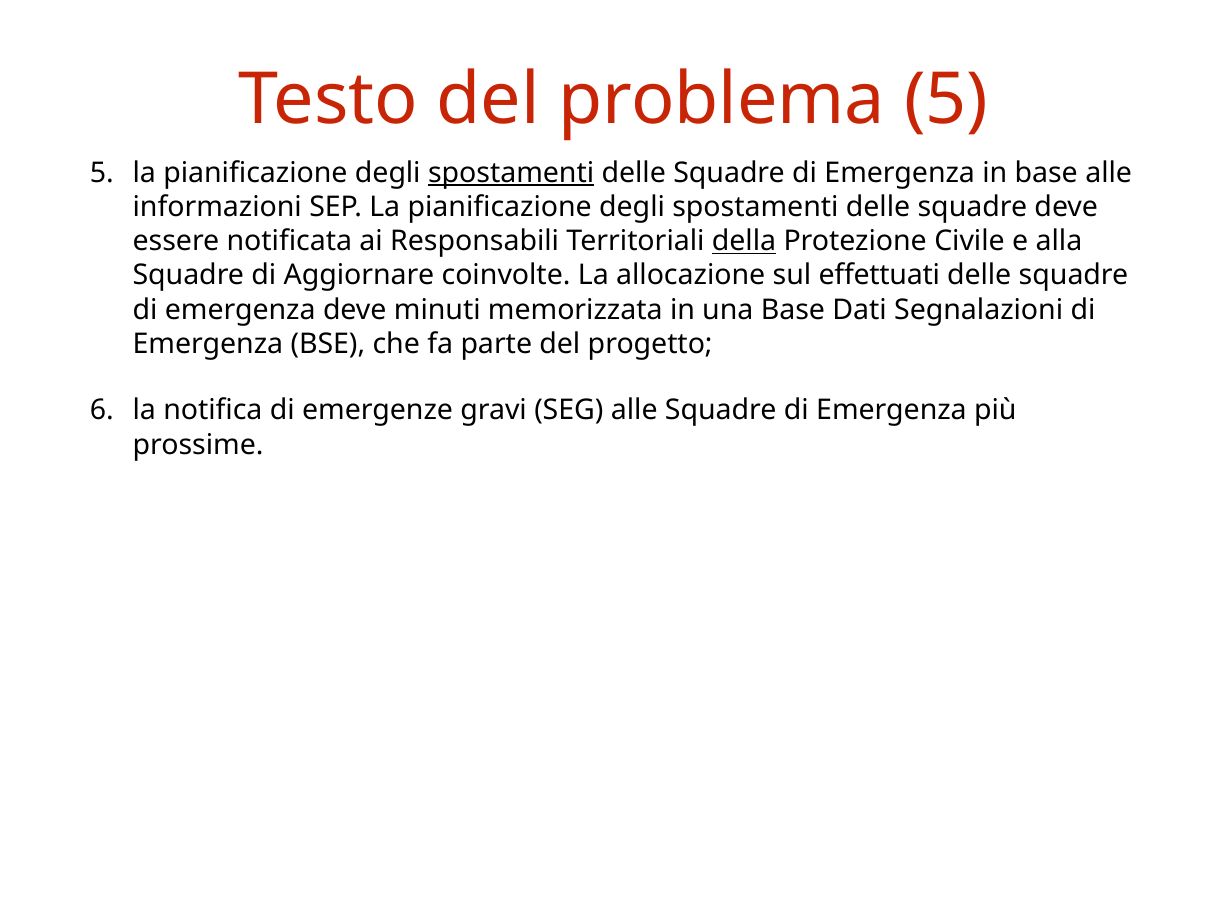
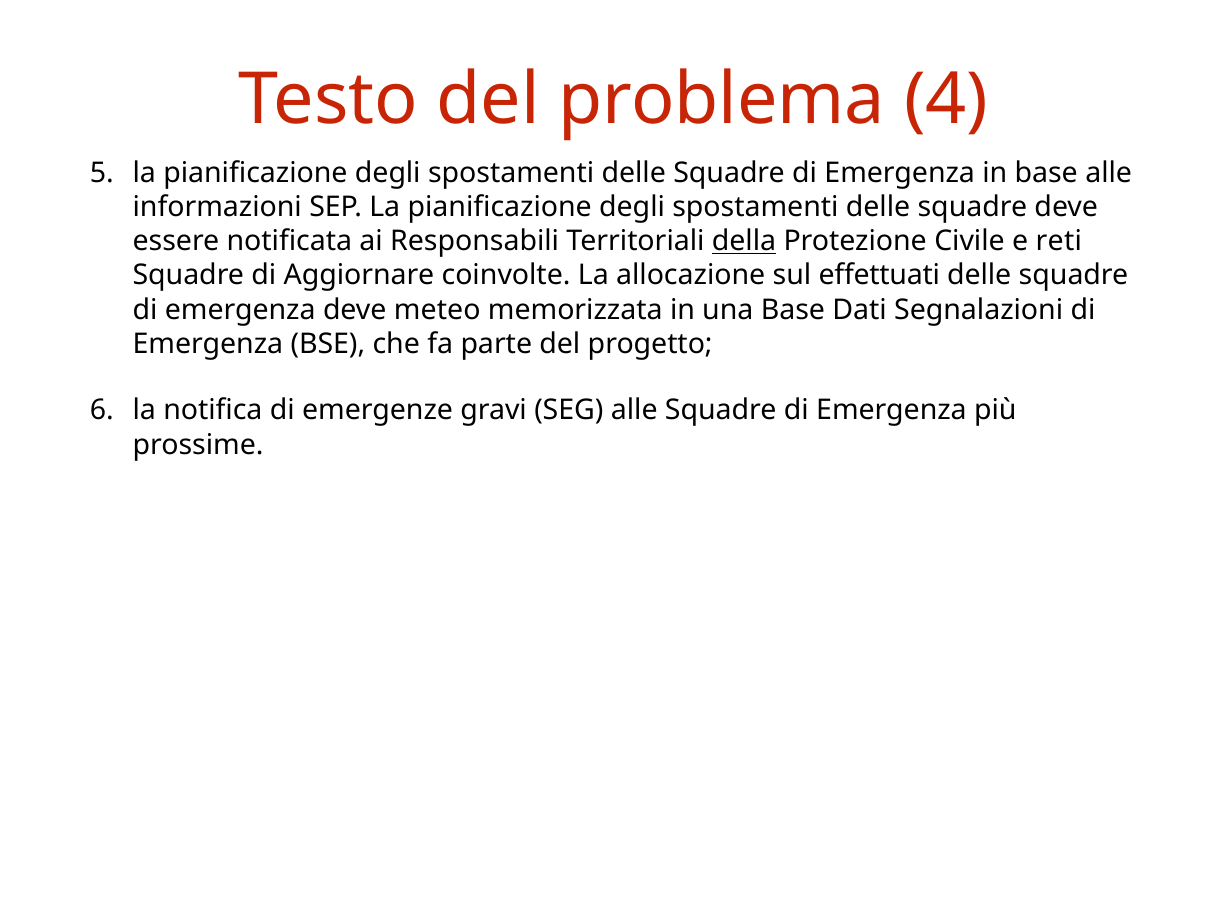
problema 5: 5 -> 4
spostamenti at (511, 173) underline: present -> none
alla: alla -> reti
minuti: minuti -> meteo
